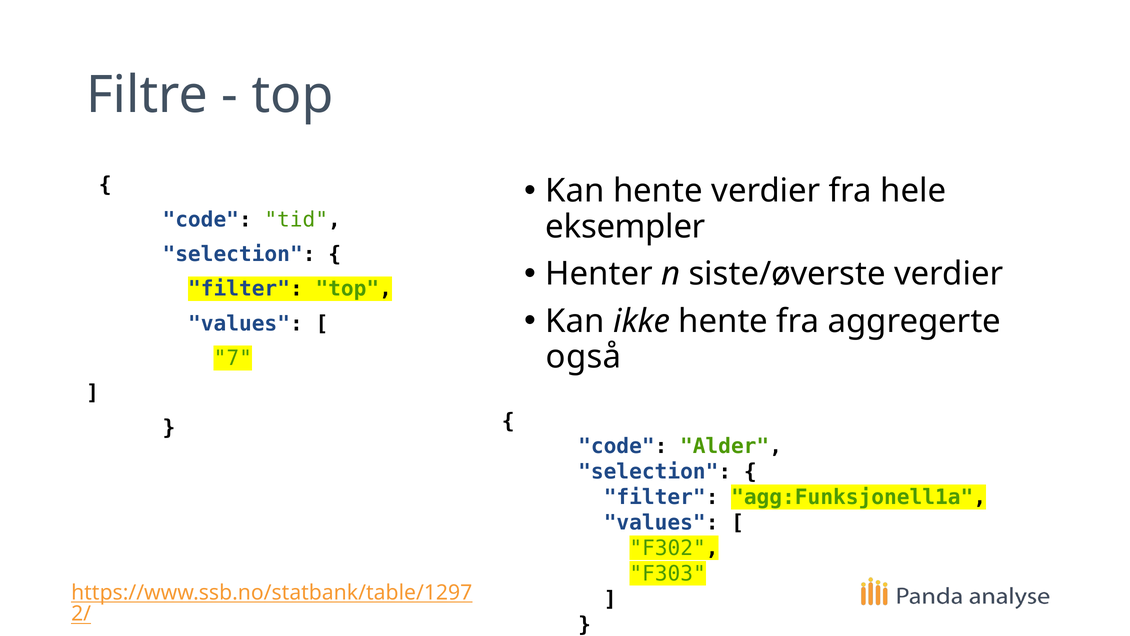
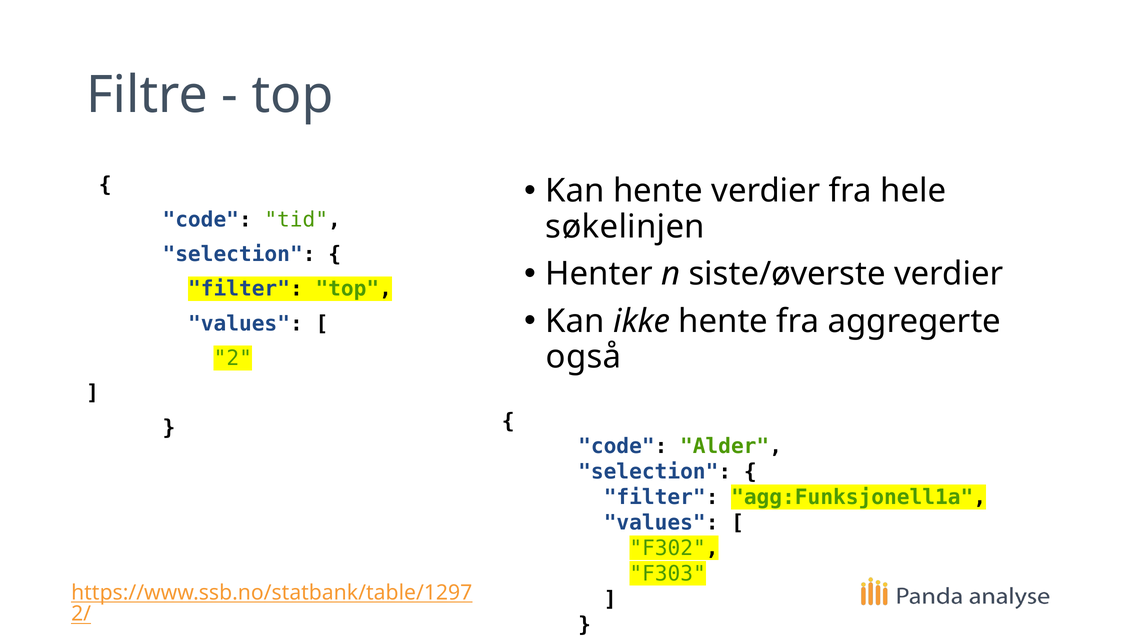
eksempler: eksempler -> søkelinjen
7: 7 -> 2
